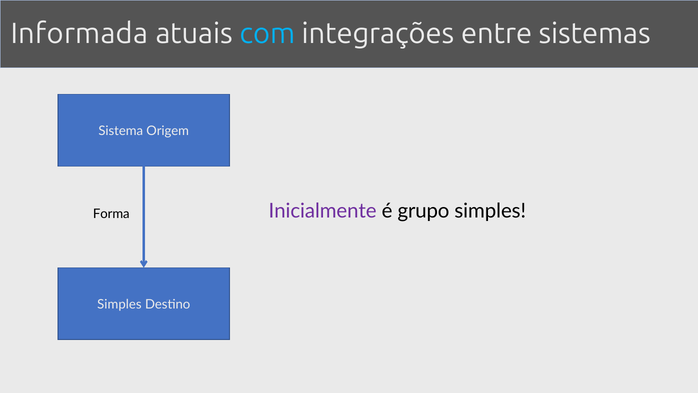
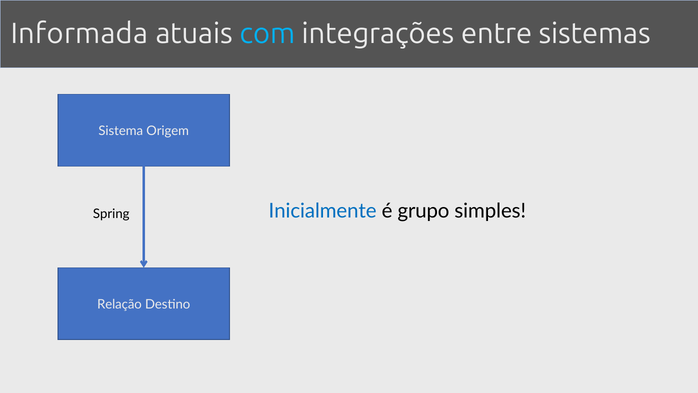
Inicialmente colour: purple -> blue
Forma: Forma -> Spring
Simples at (119, 304): Simples -> Relação
